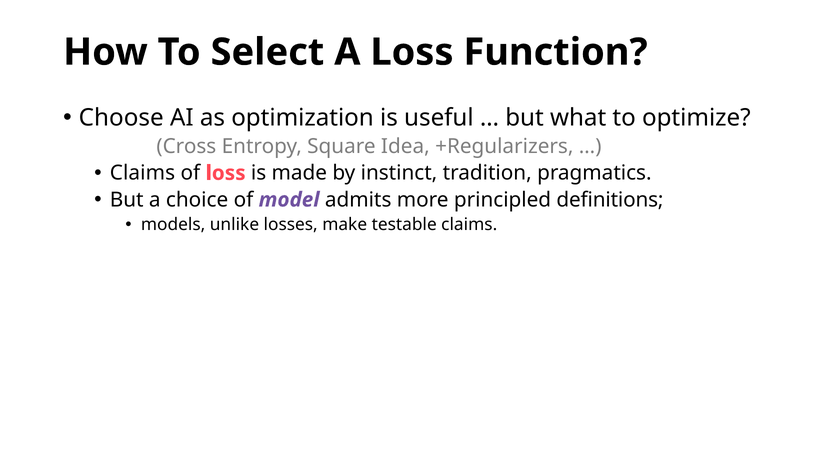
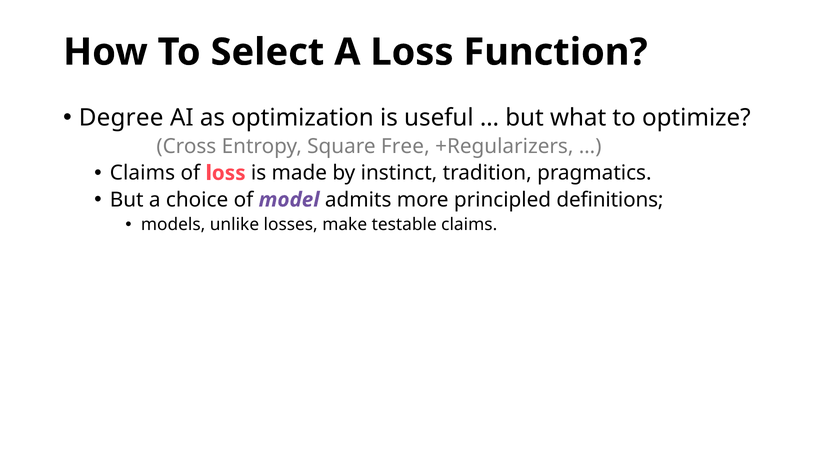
Choose: Choose -> Degree
Idea: Idea -> Free
